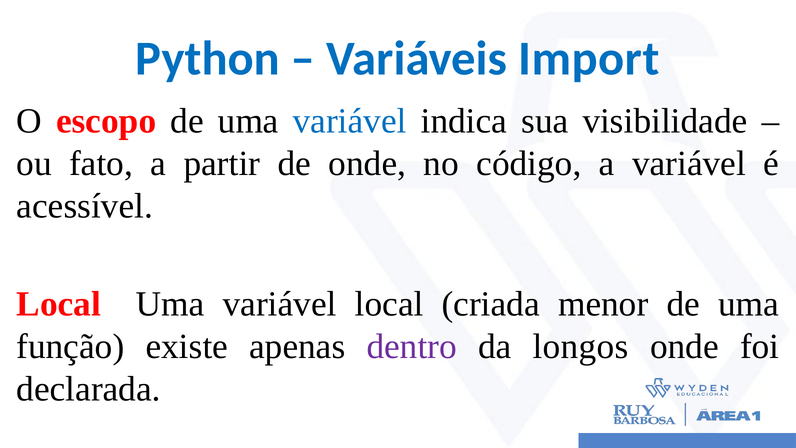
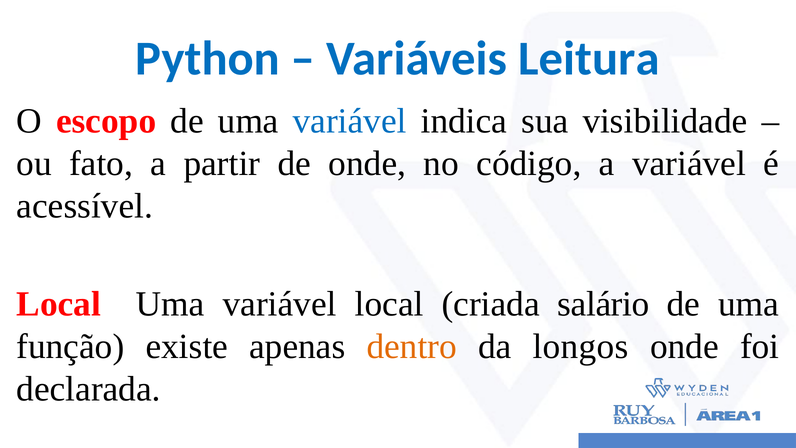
Import: Import -> Leitura
menor: menor -> salário
dentro colour: purple -> orange
